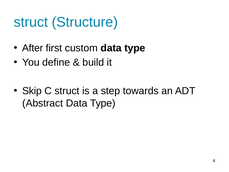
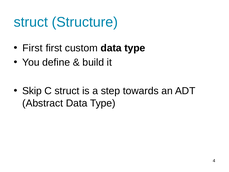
After at (33, 48): After -> First
